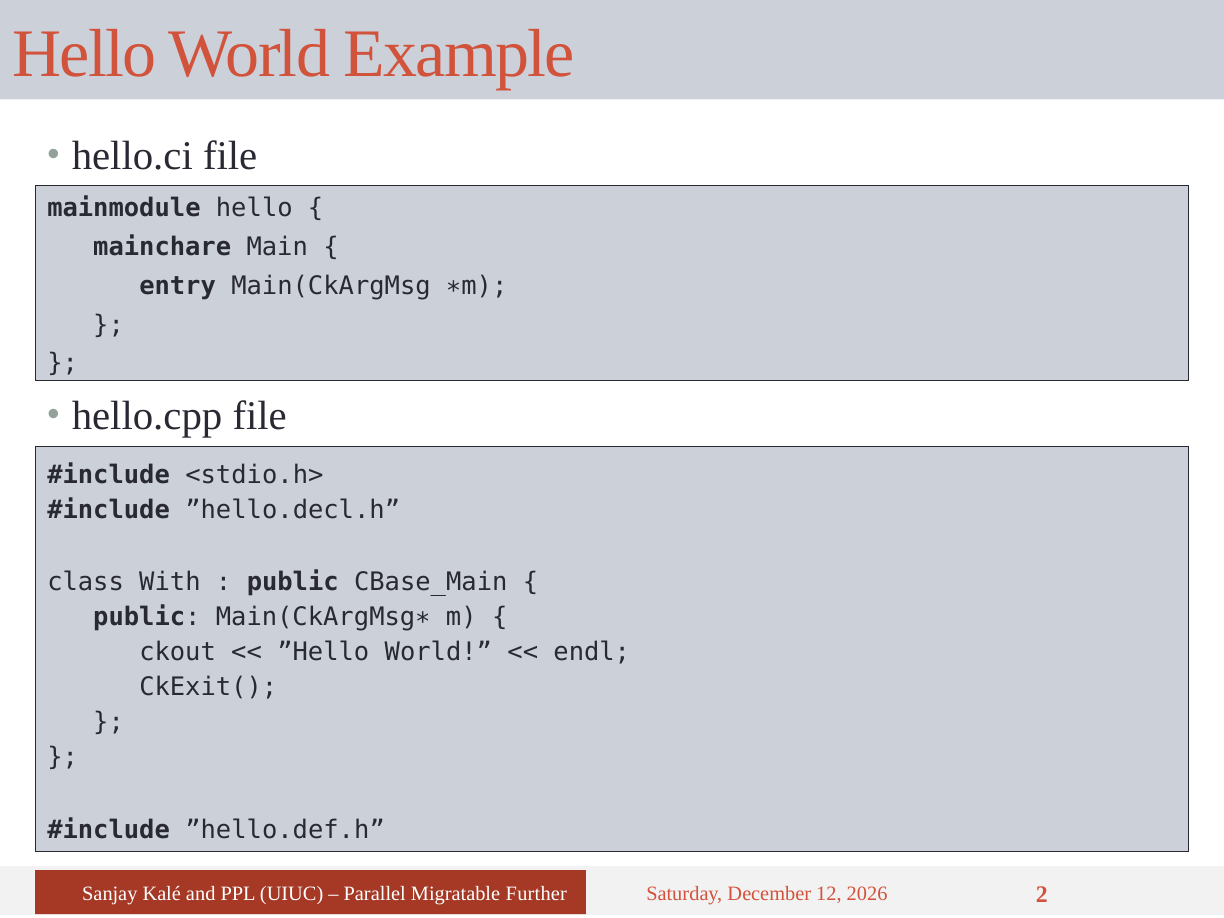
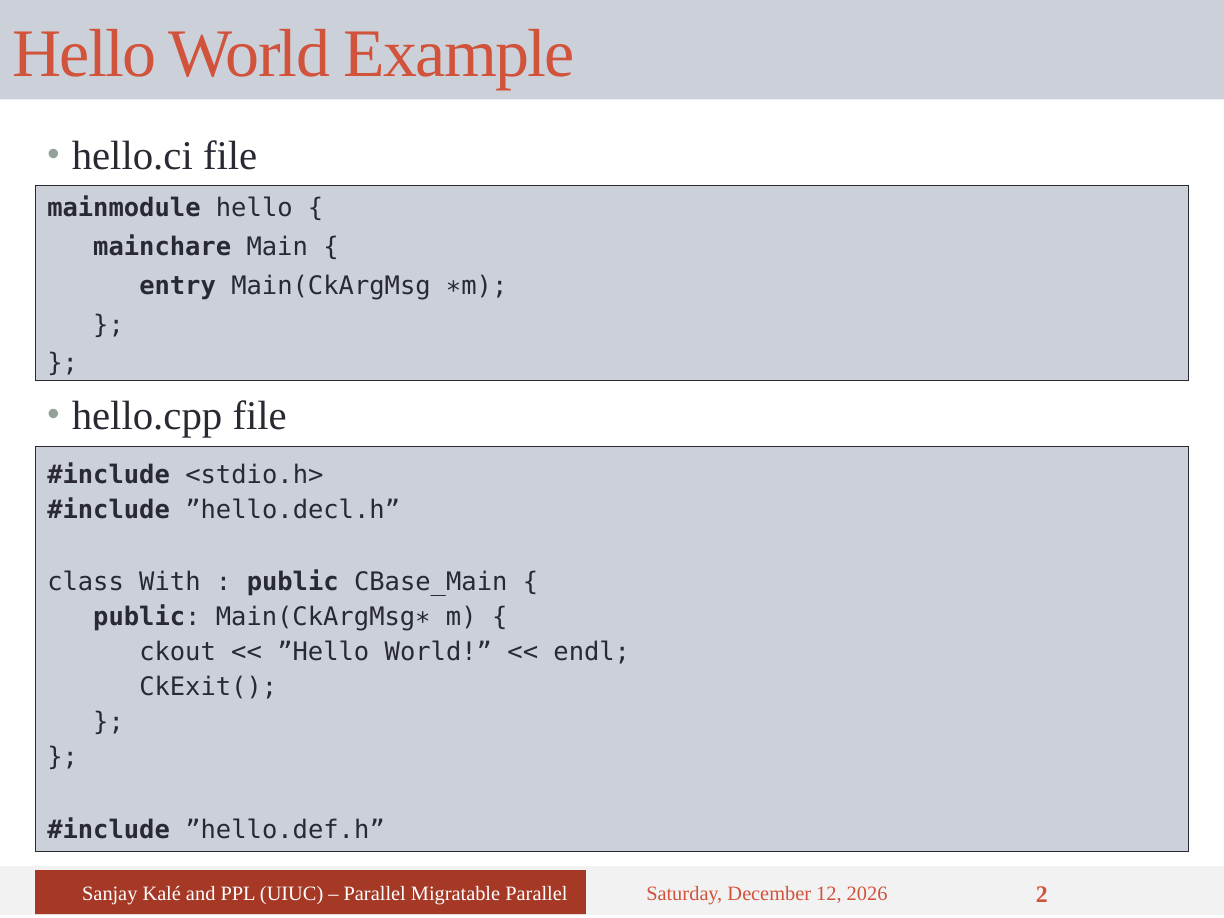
Migratable Further: Further -> Parallel
